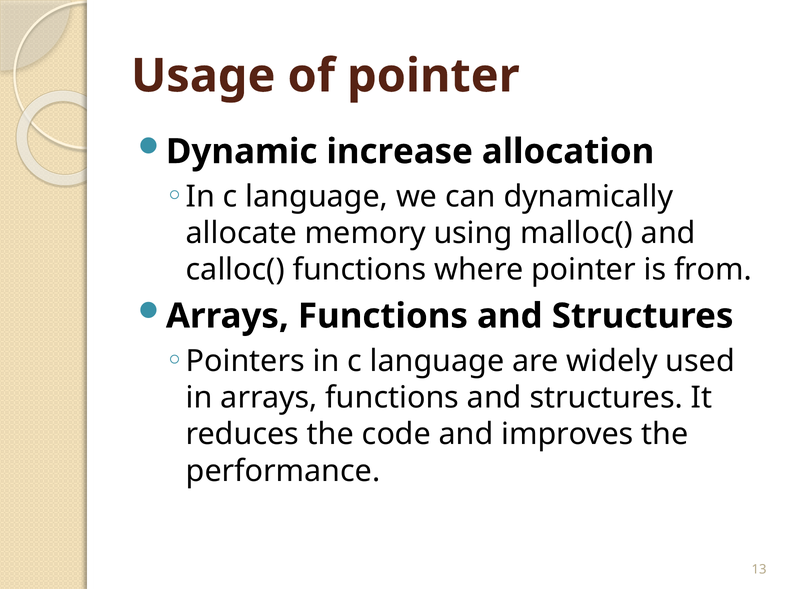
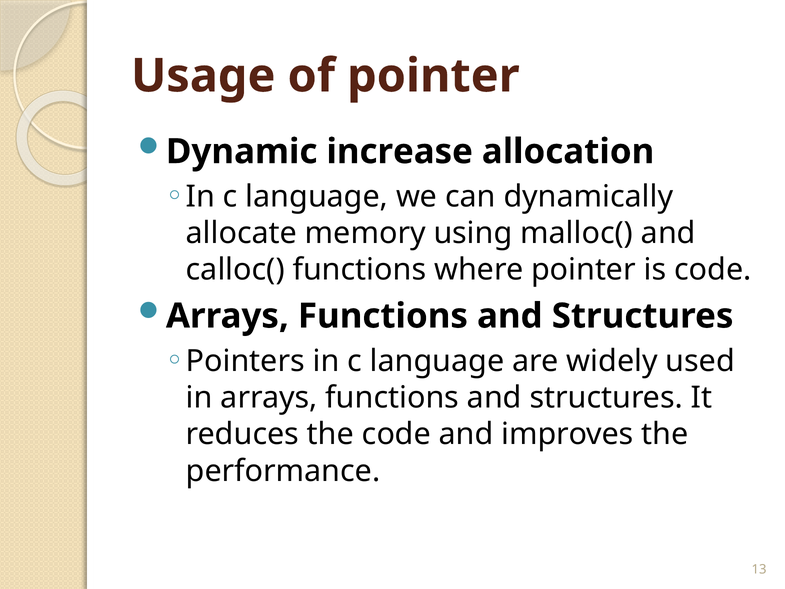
is from: from -> code
